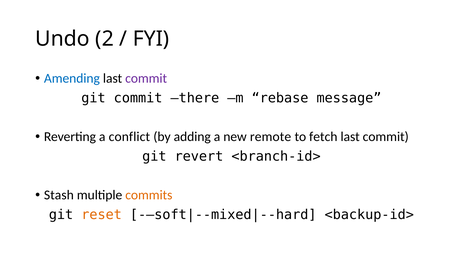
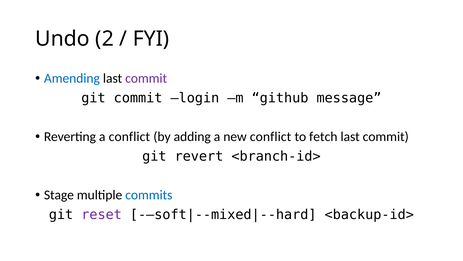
there: there -> login
rebase: rebase -> github
new remote: remote -> conflict
Stash: Stash -> Stage
commits colour: orange -> blue
reset colour: orange -> purple
